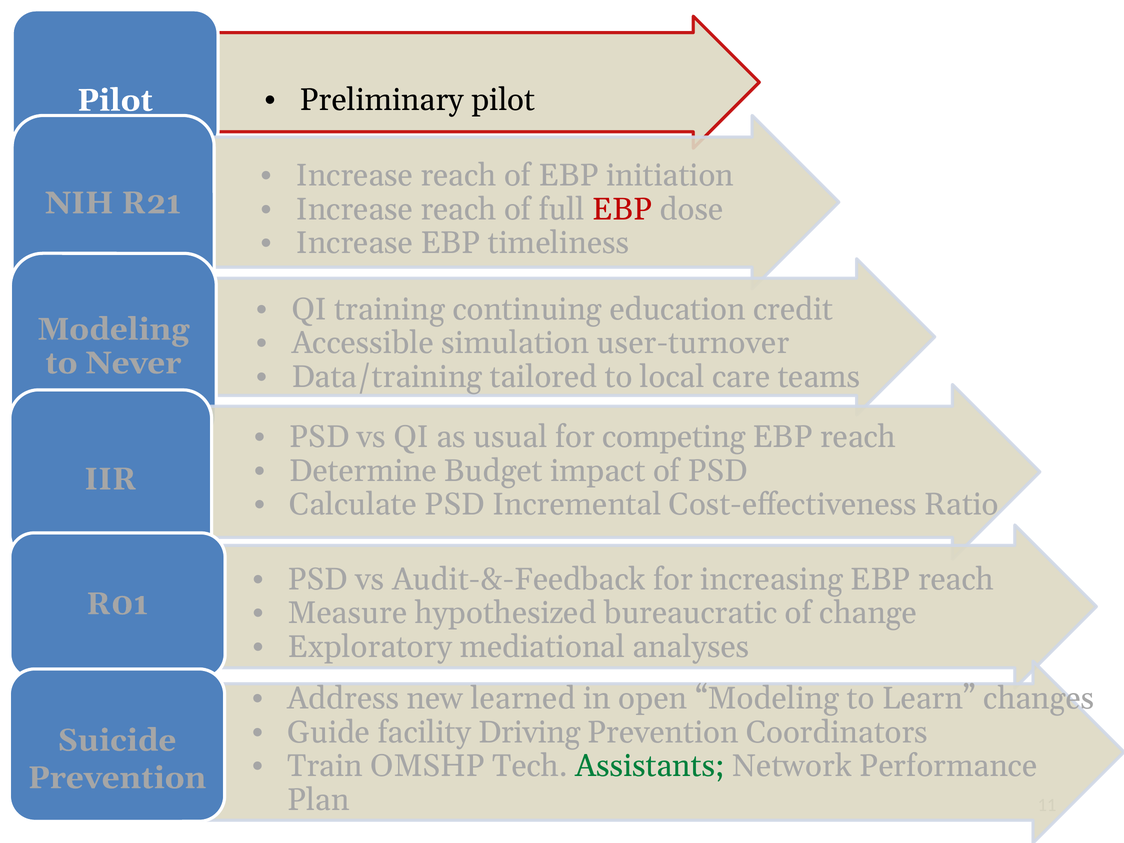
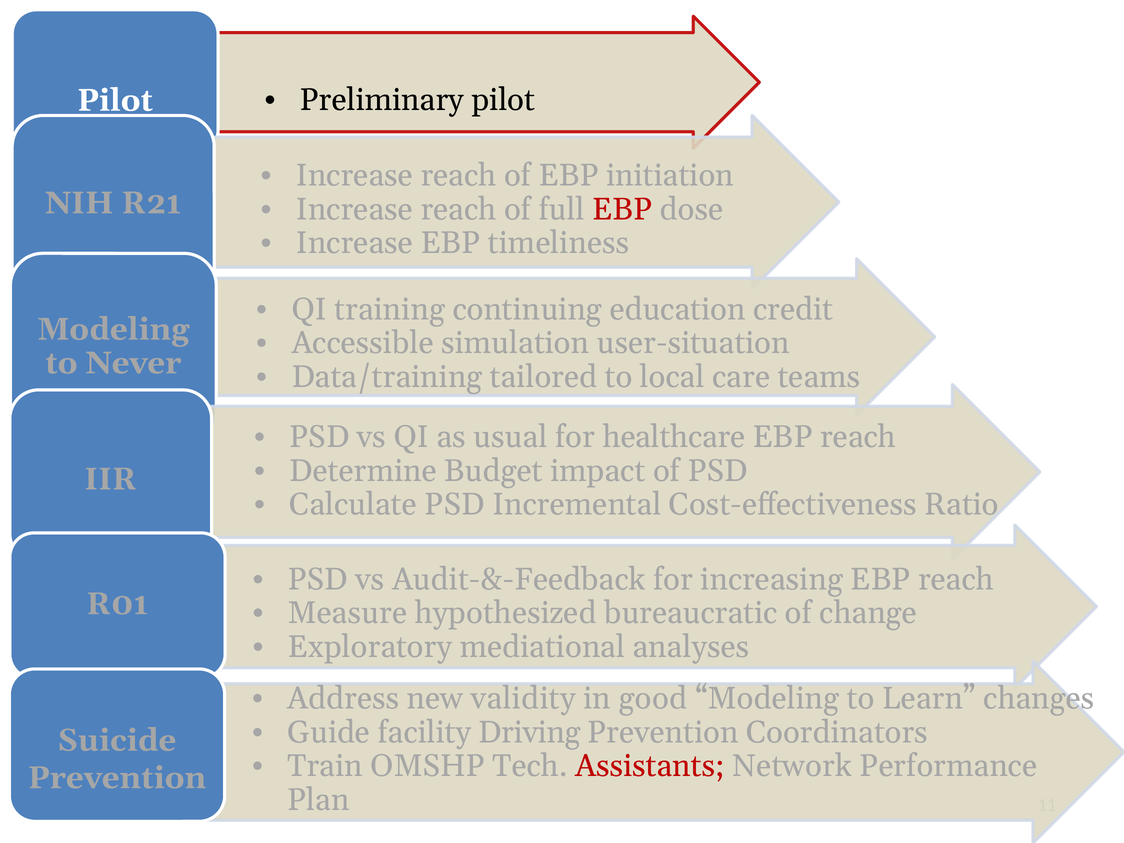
user-turnover: user-turnover -> user-situation
competing: competing -> healthcare
learned: learned -> validity
open: open -> good
Assistants colour: green -> red
